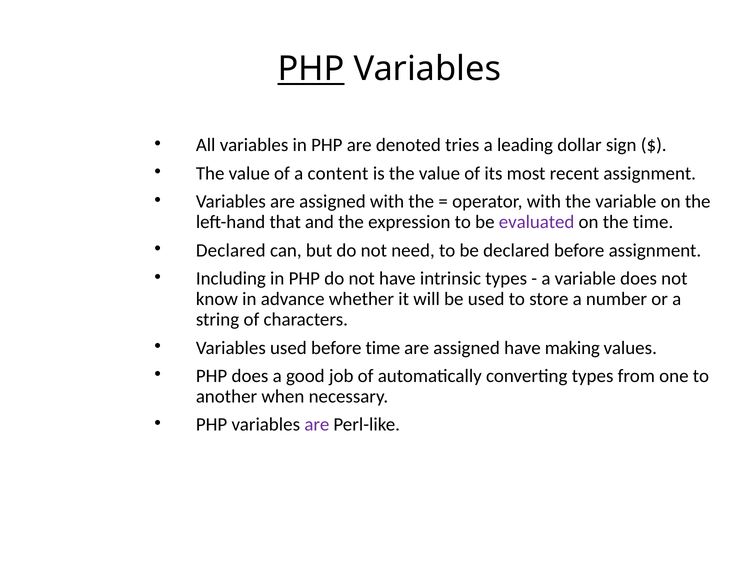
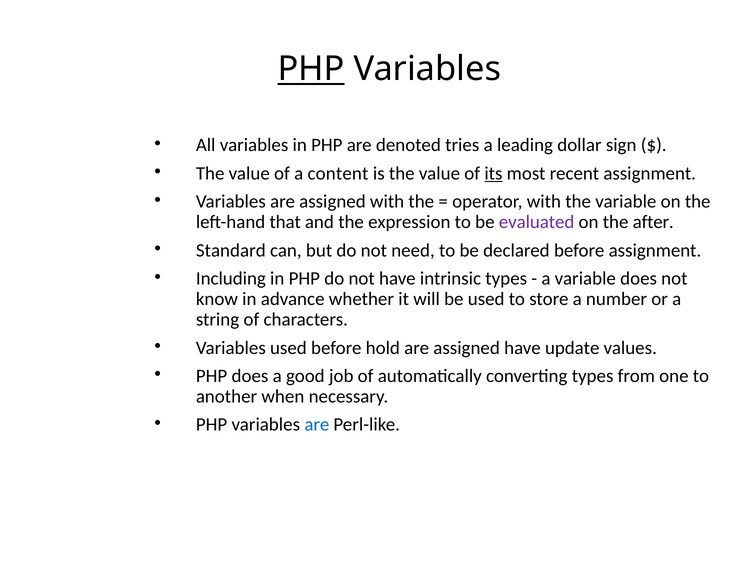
its underline: none -> present
the time: time -> after
Declared at (231, 250): Declared -> Standard
before time: time -> hold
making: making -> update
are at (317, 425) colour: purple -> blue
